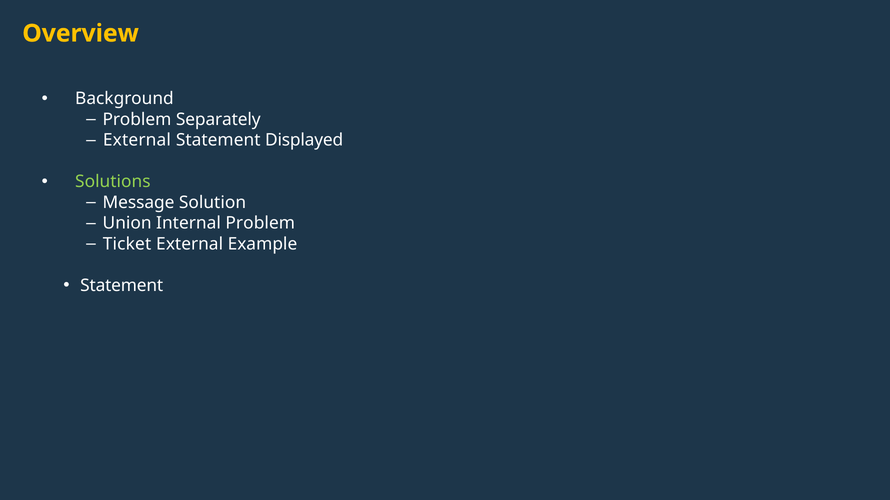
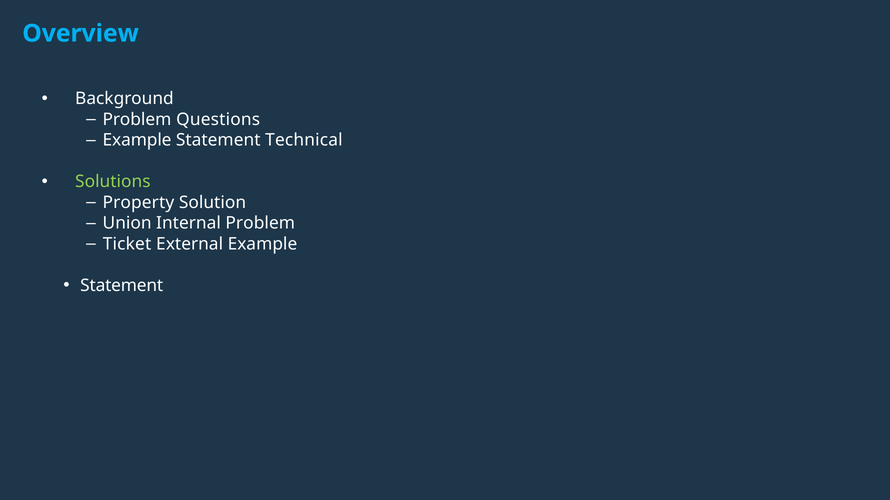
Overview colour: yellow -> light blue
Separately: Separately -> Questions
External at (137, 140): External -> Example
Displayed: Displayed -> Technical
Message: Message -> Property
